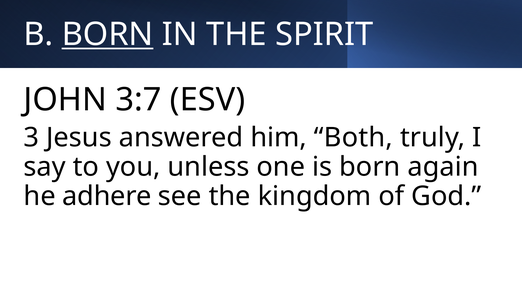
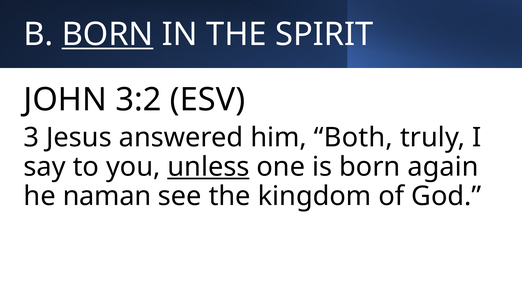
3:7: 3:7 -> 3:2
unless underline: none -> present
adhere: adhere -> naman
